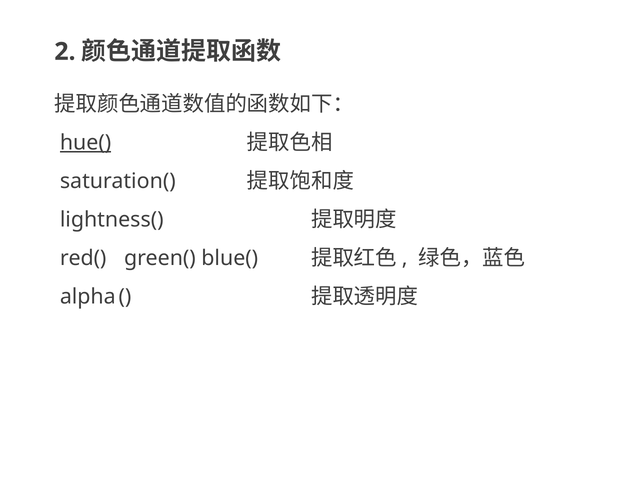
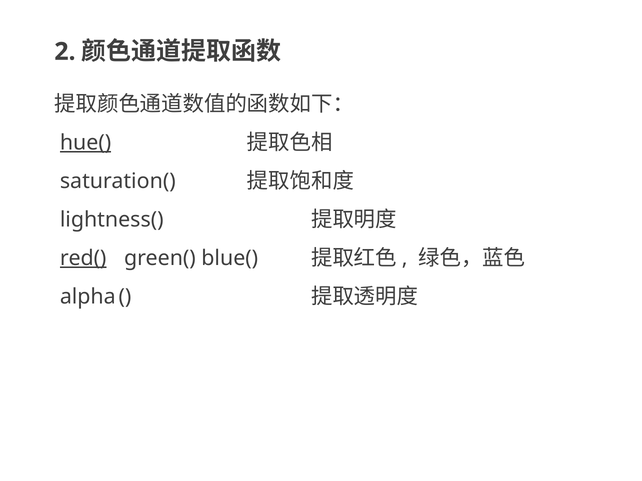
red( underline: none -> present
